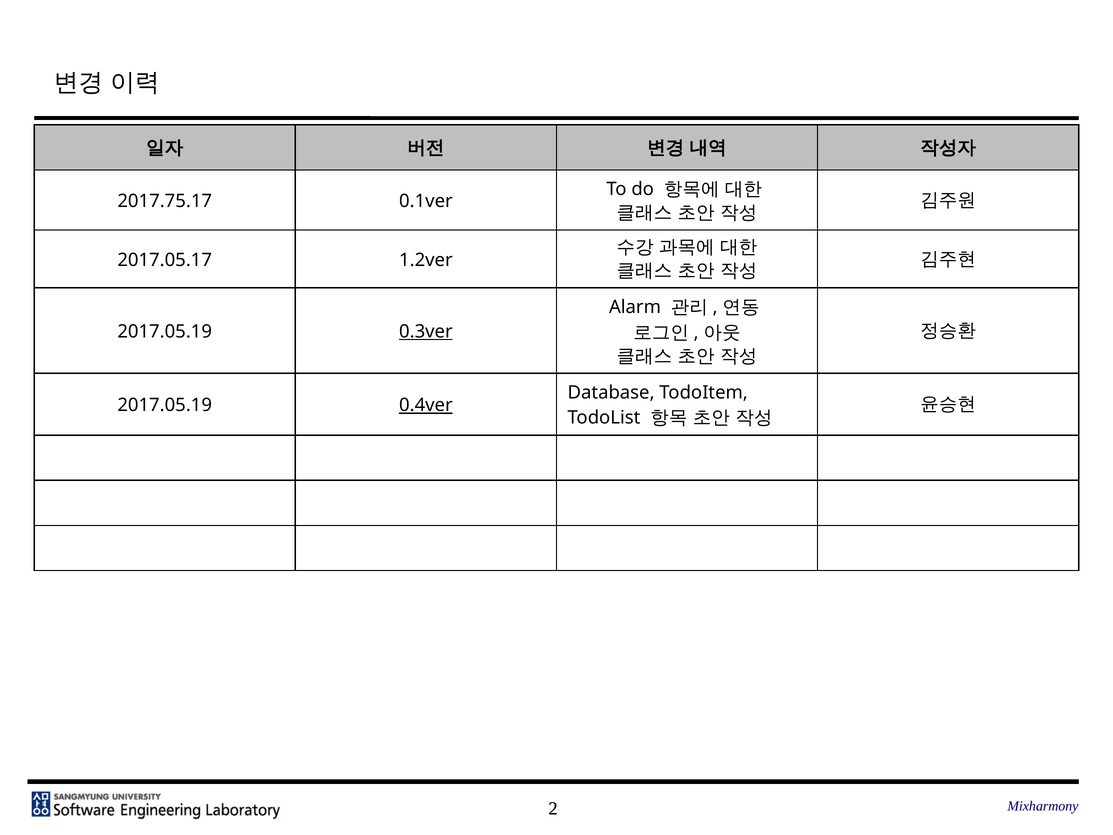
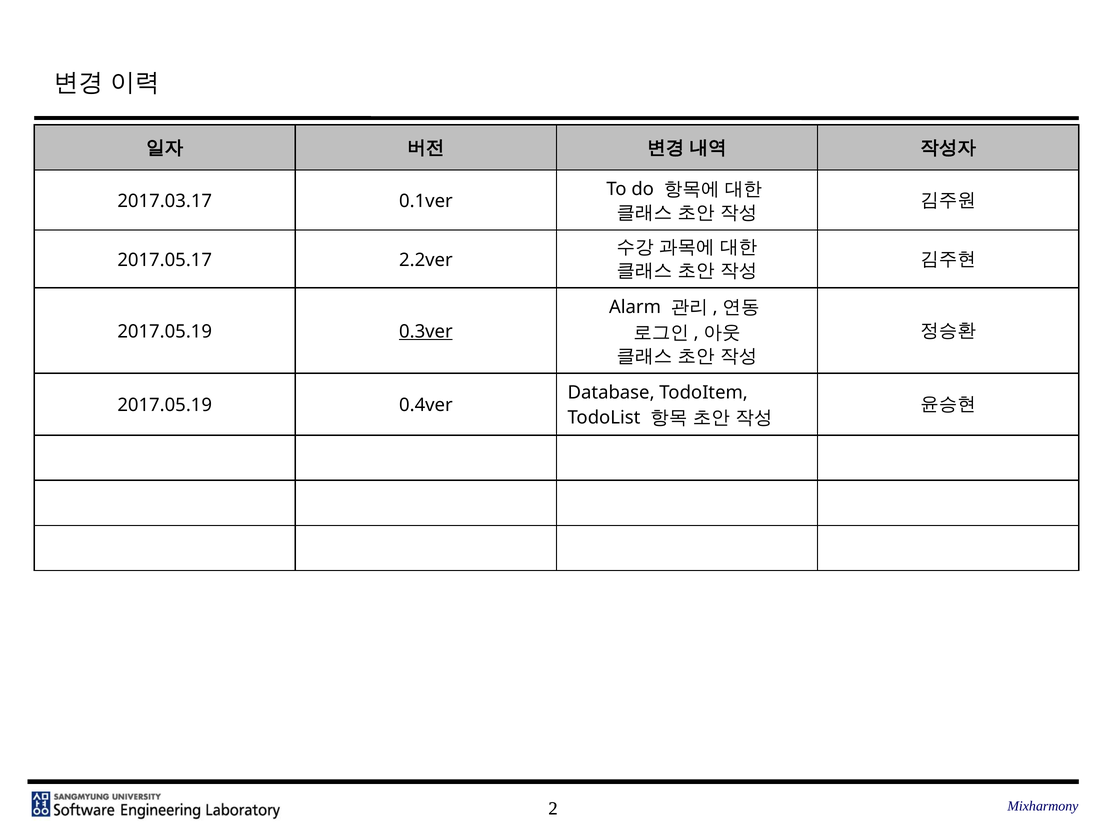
2017.75.17: 2017.75.17 -> 2017.03.17
1.2ver: 1.2ver -> 2.2ver
0.4ver underline: present -> none
